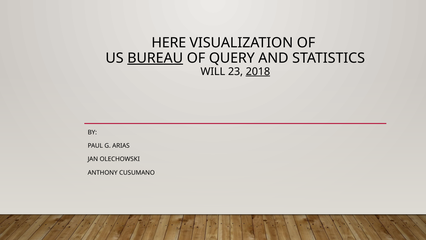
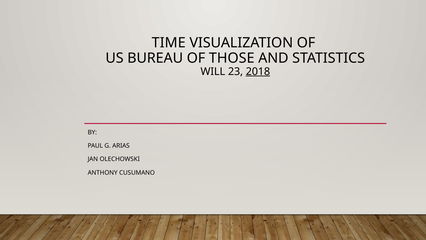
HERE: HERE -> TIME
BUREAU underline: present -> none
QUERY: QUERY -> THOSE
